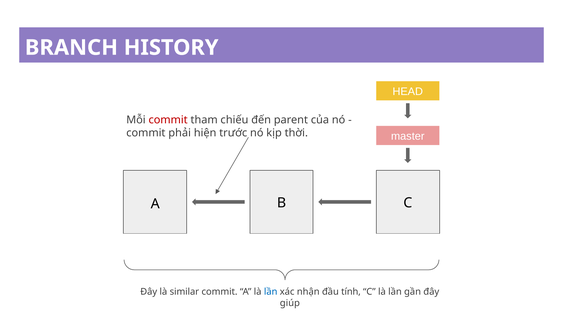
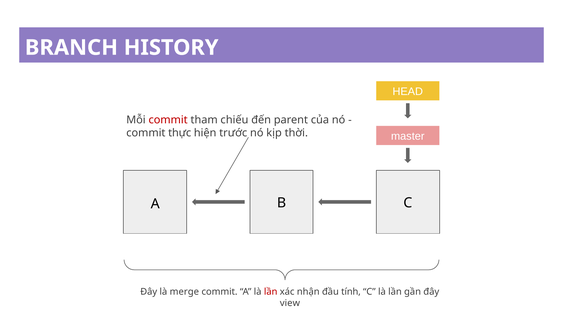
phải: phải -> thực
similar: similar -> merge
lần at (271, 292) colour: blue -> red
giúp: giúp -> view
